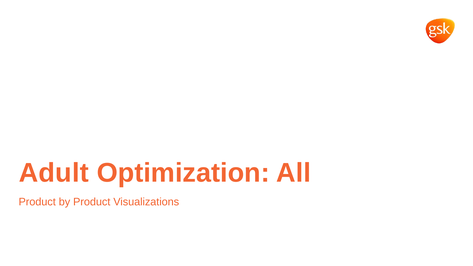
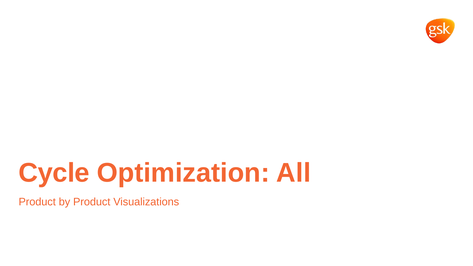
Adult: Adult -> Cycle
